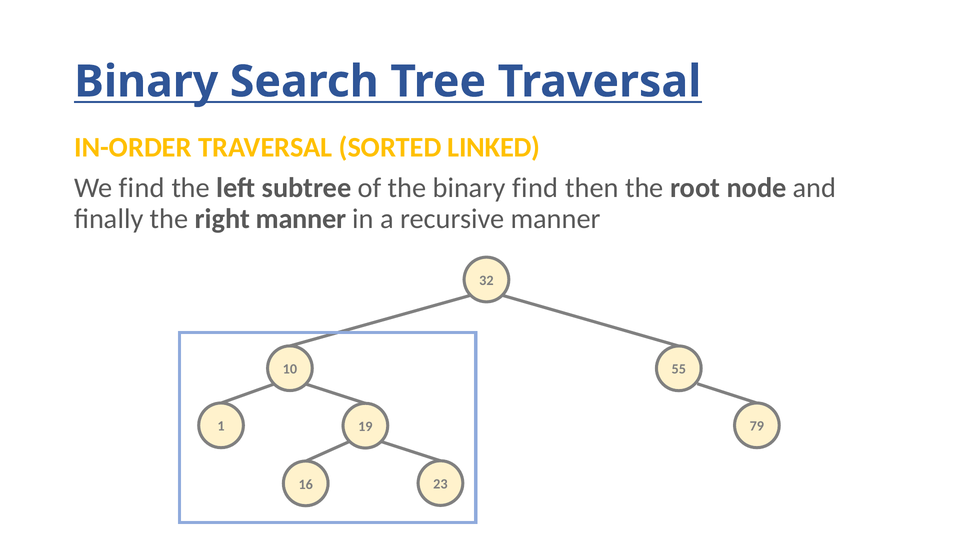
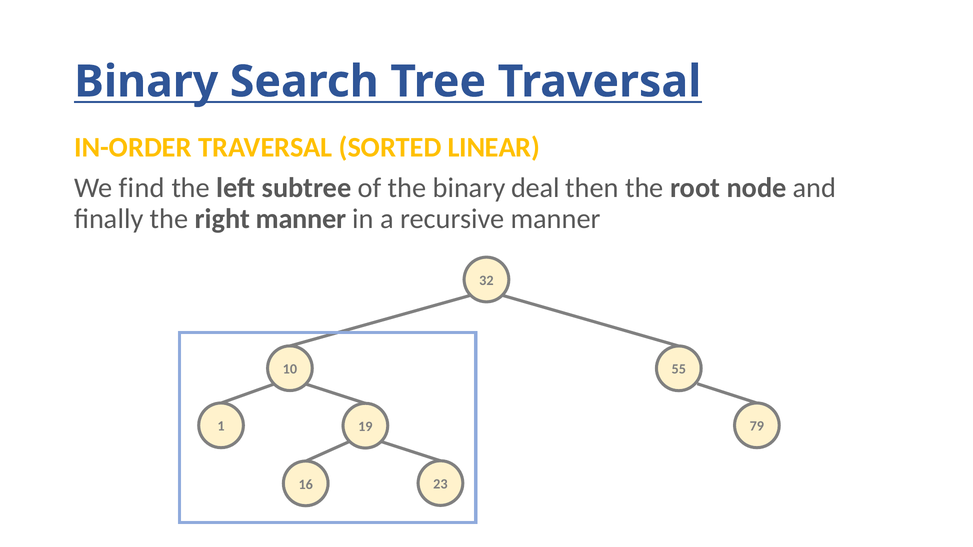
LINKED: LINKED -> LINEAR
binary find: find -> deal
